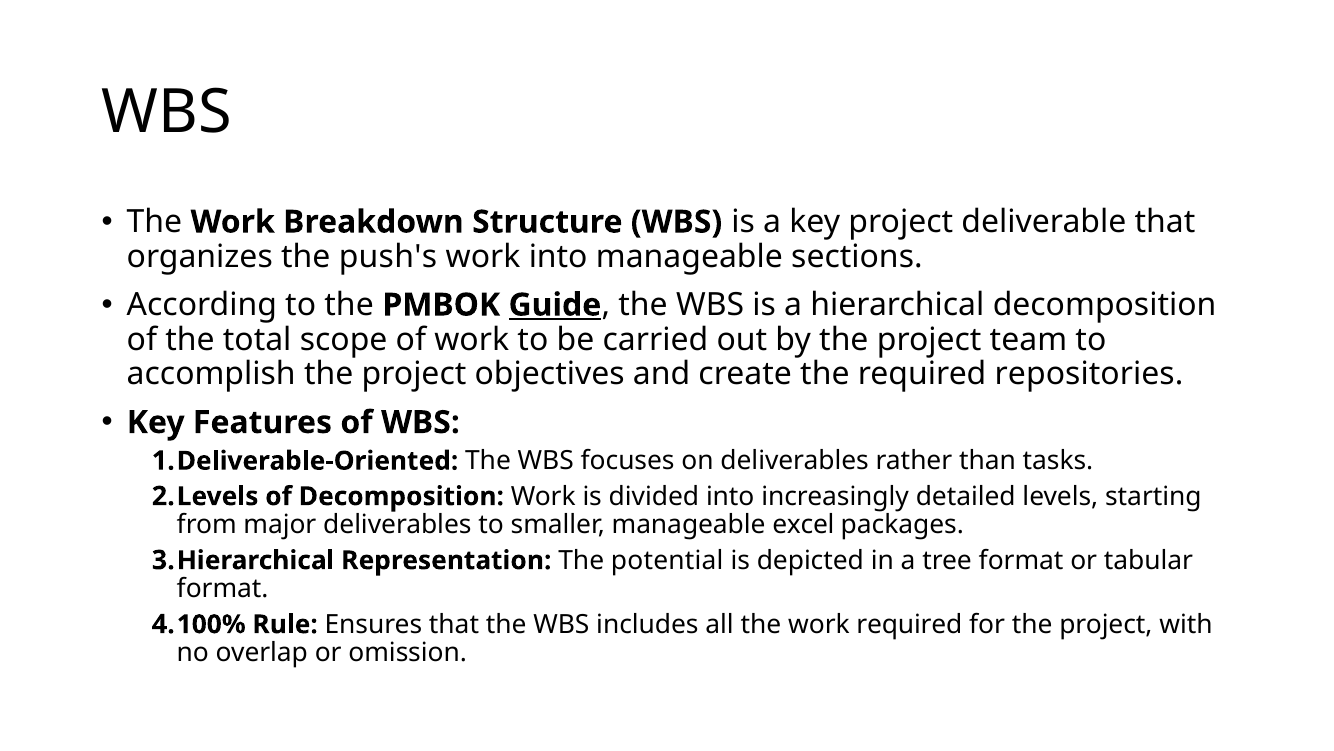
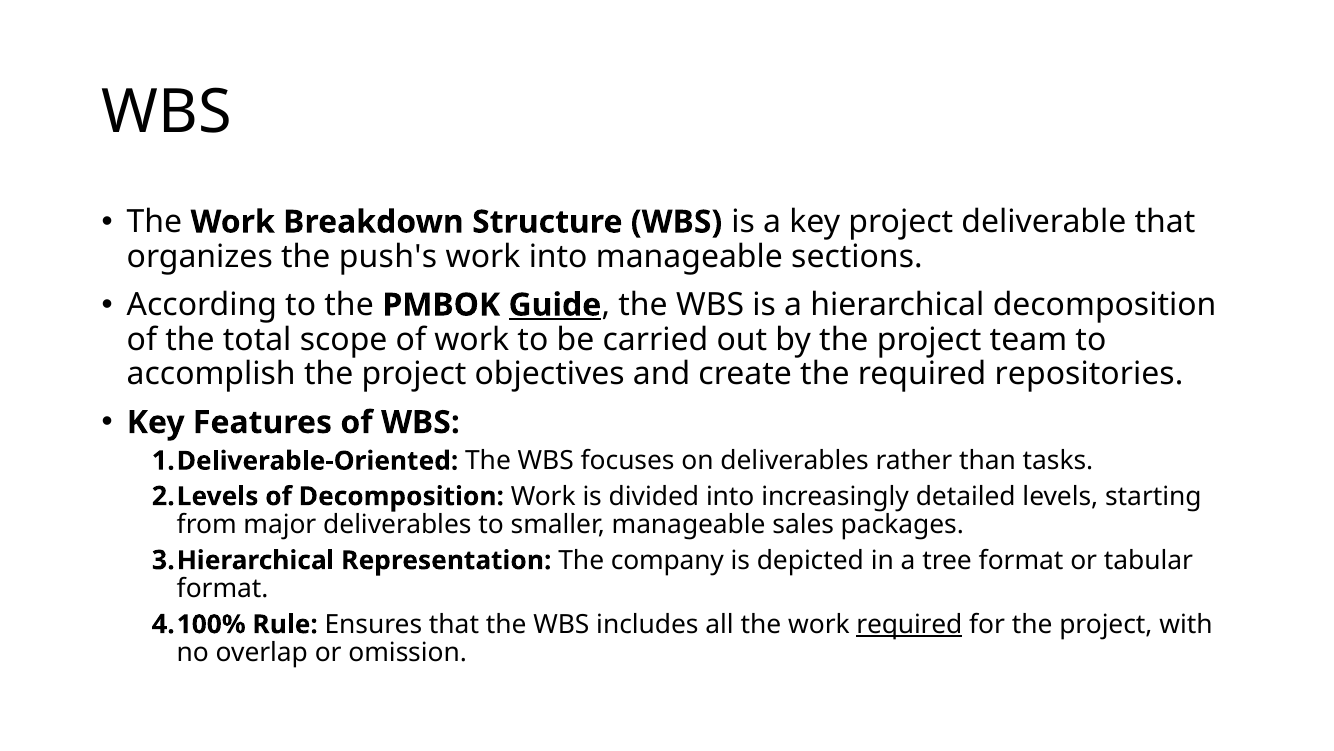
excel: excel -> sales
potential: potential -> company
required at (909, 624) underline: none -> present
